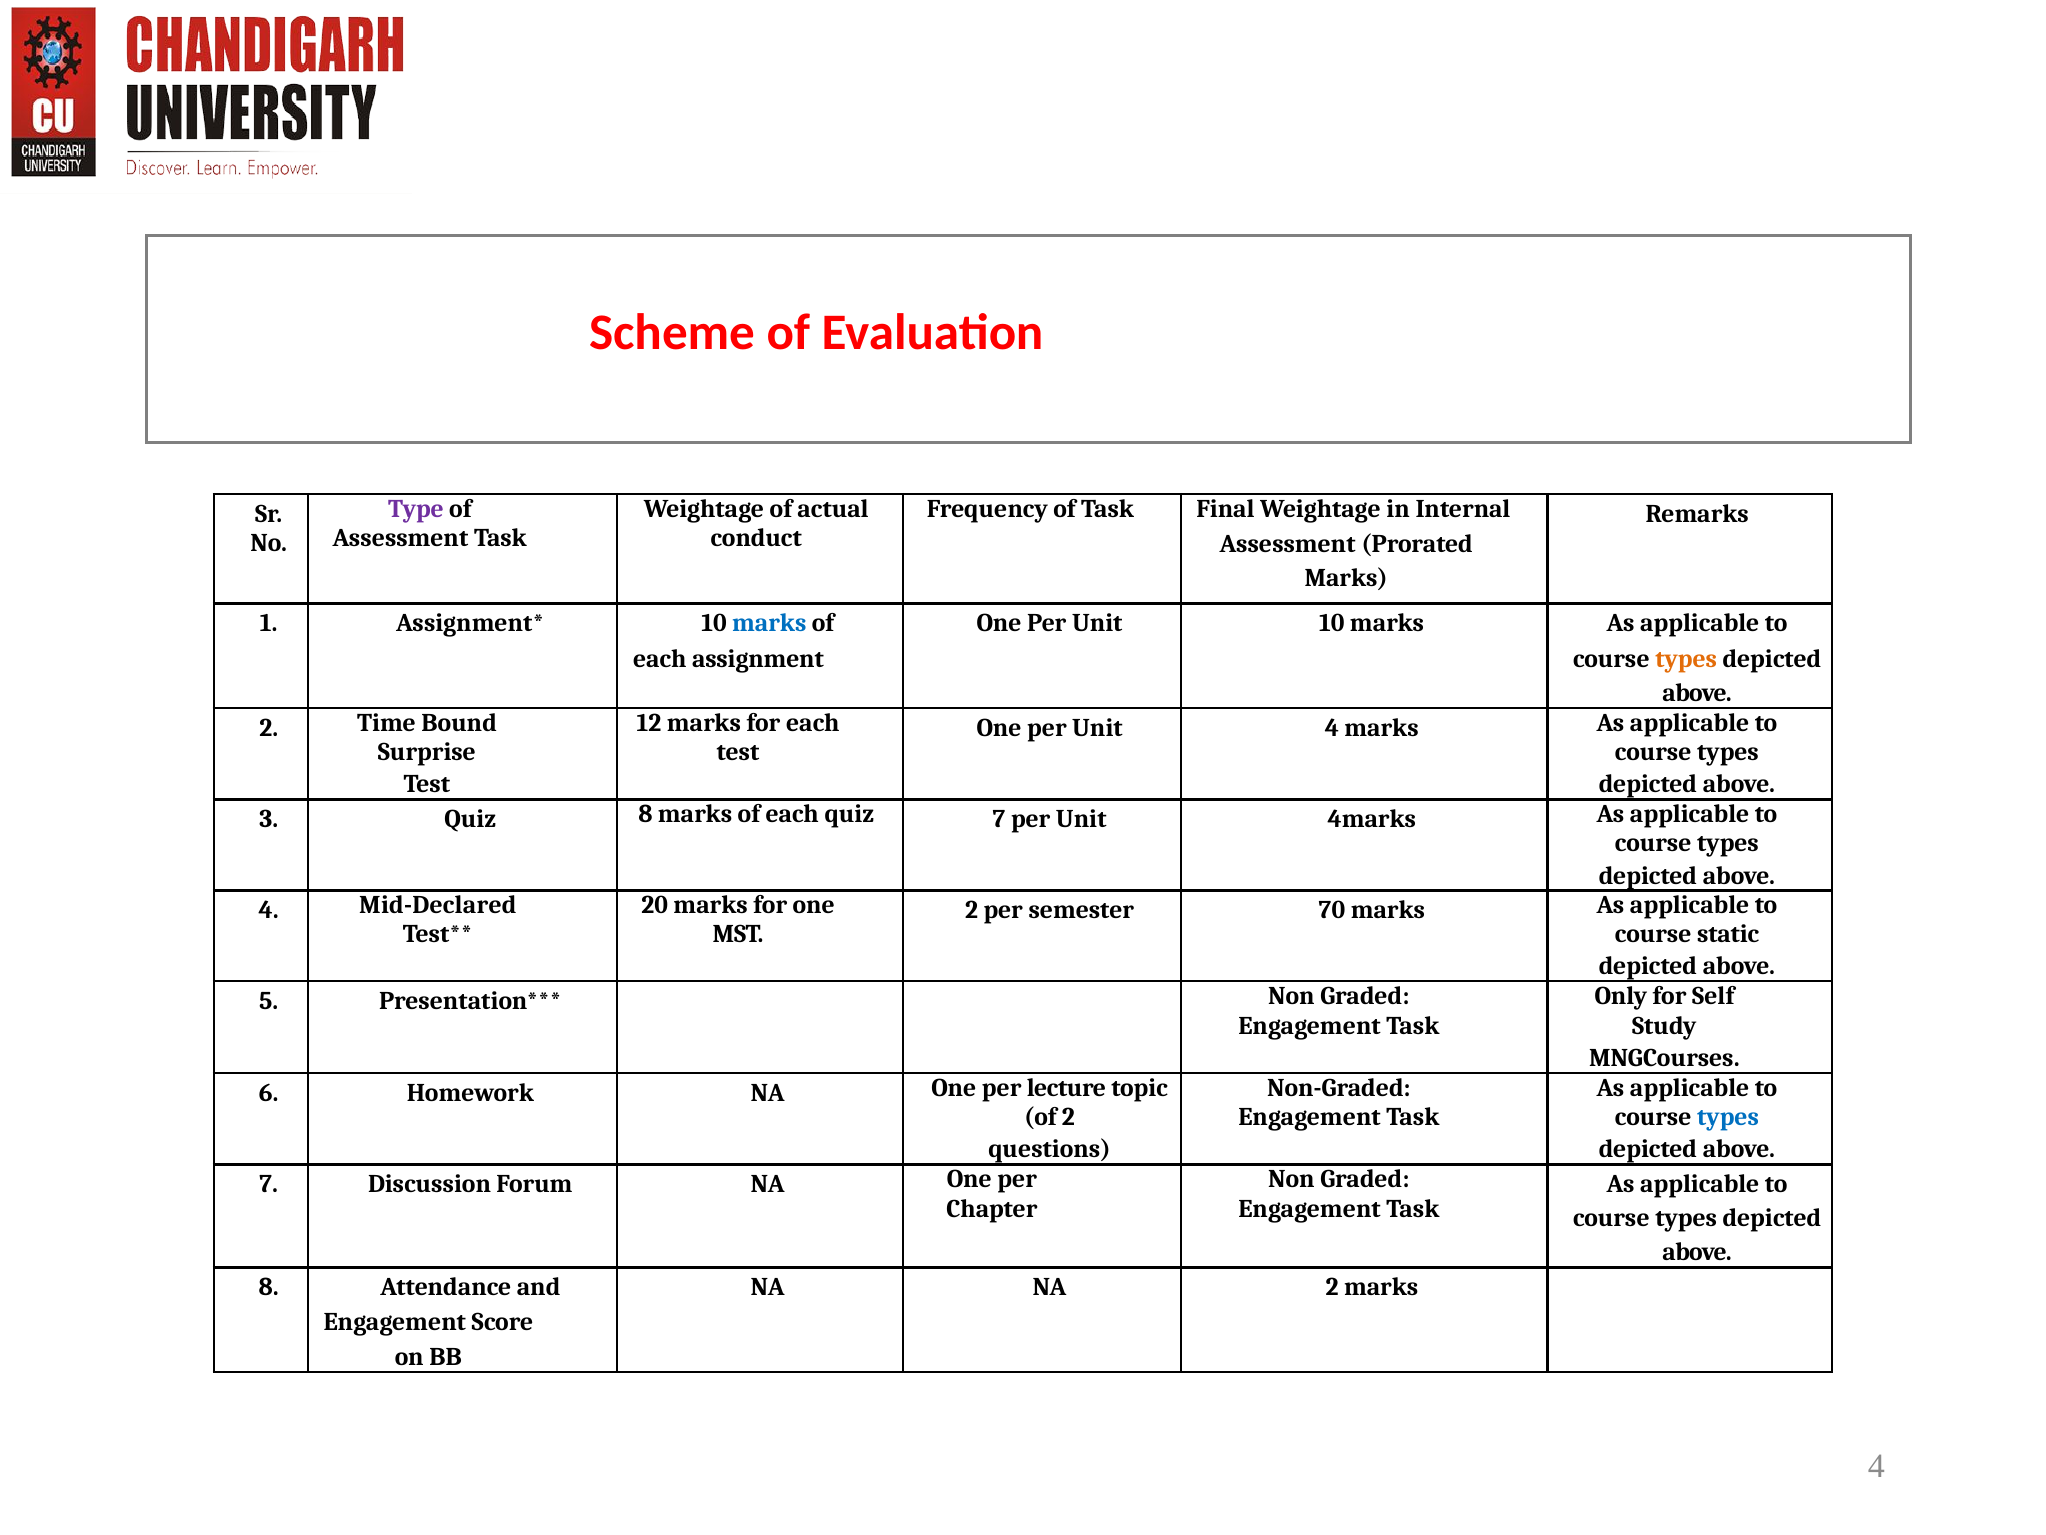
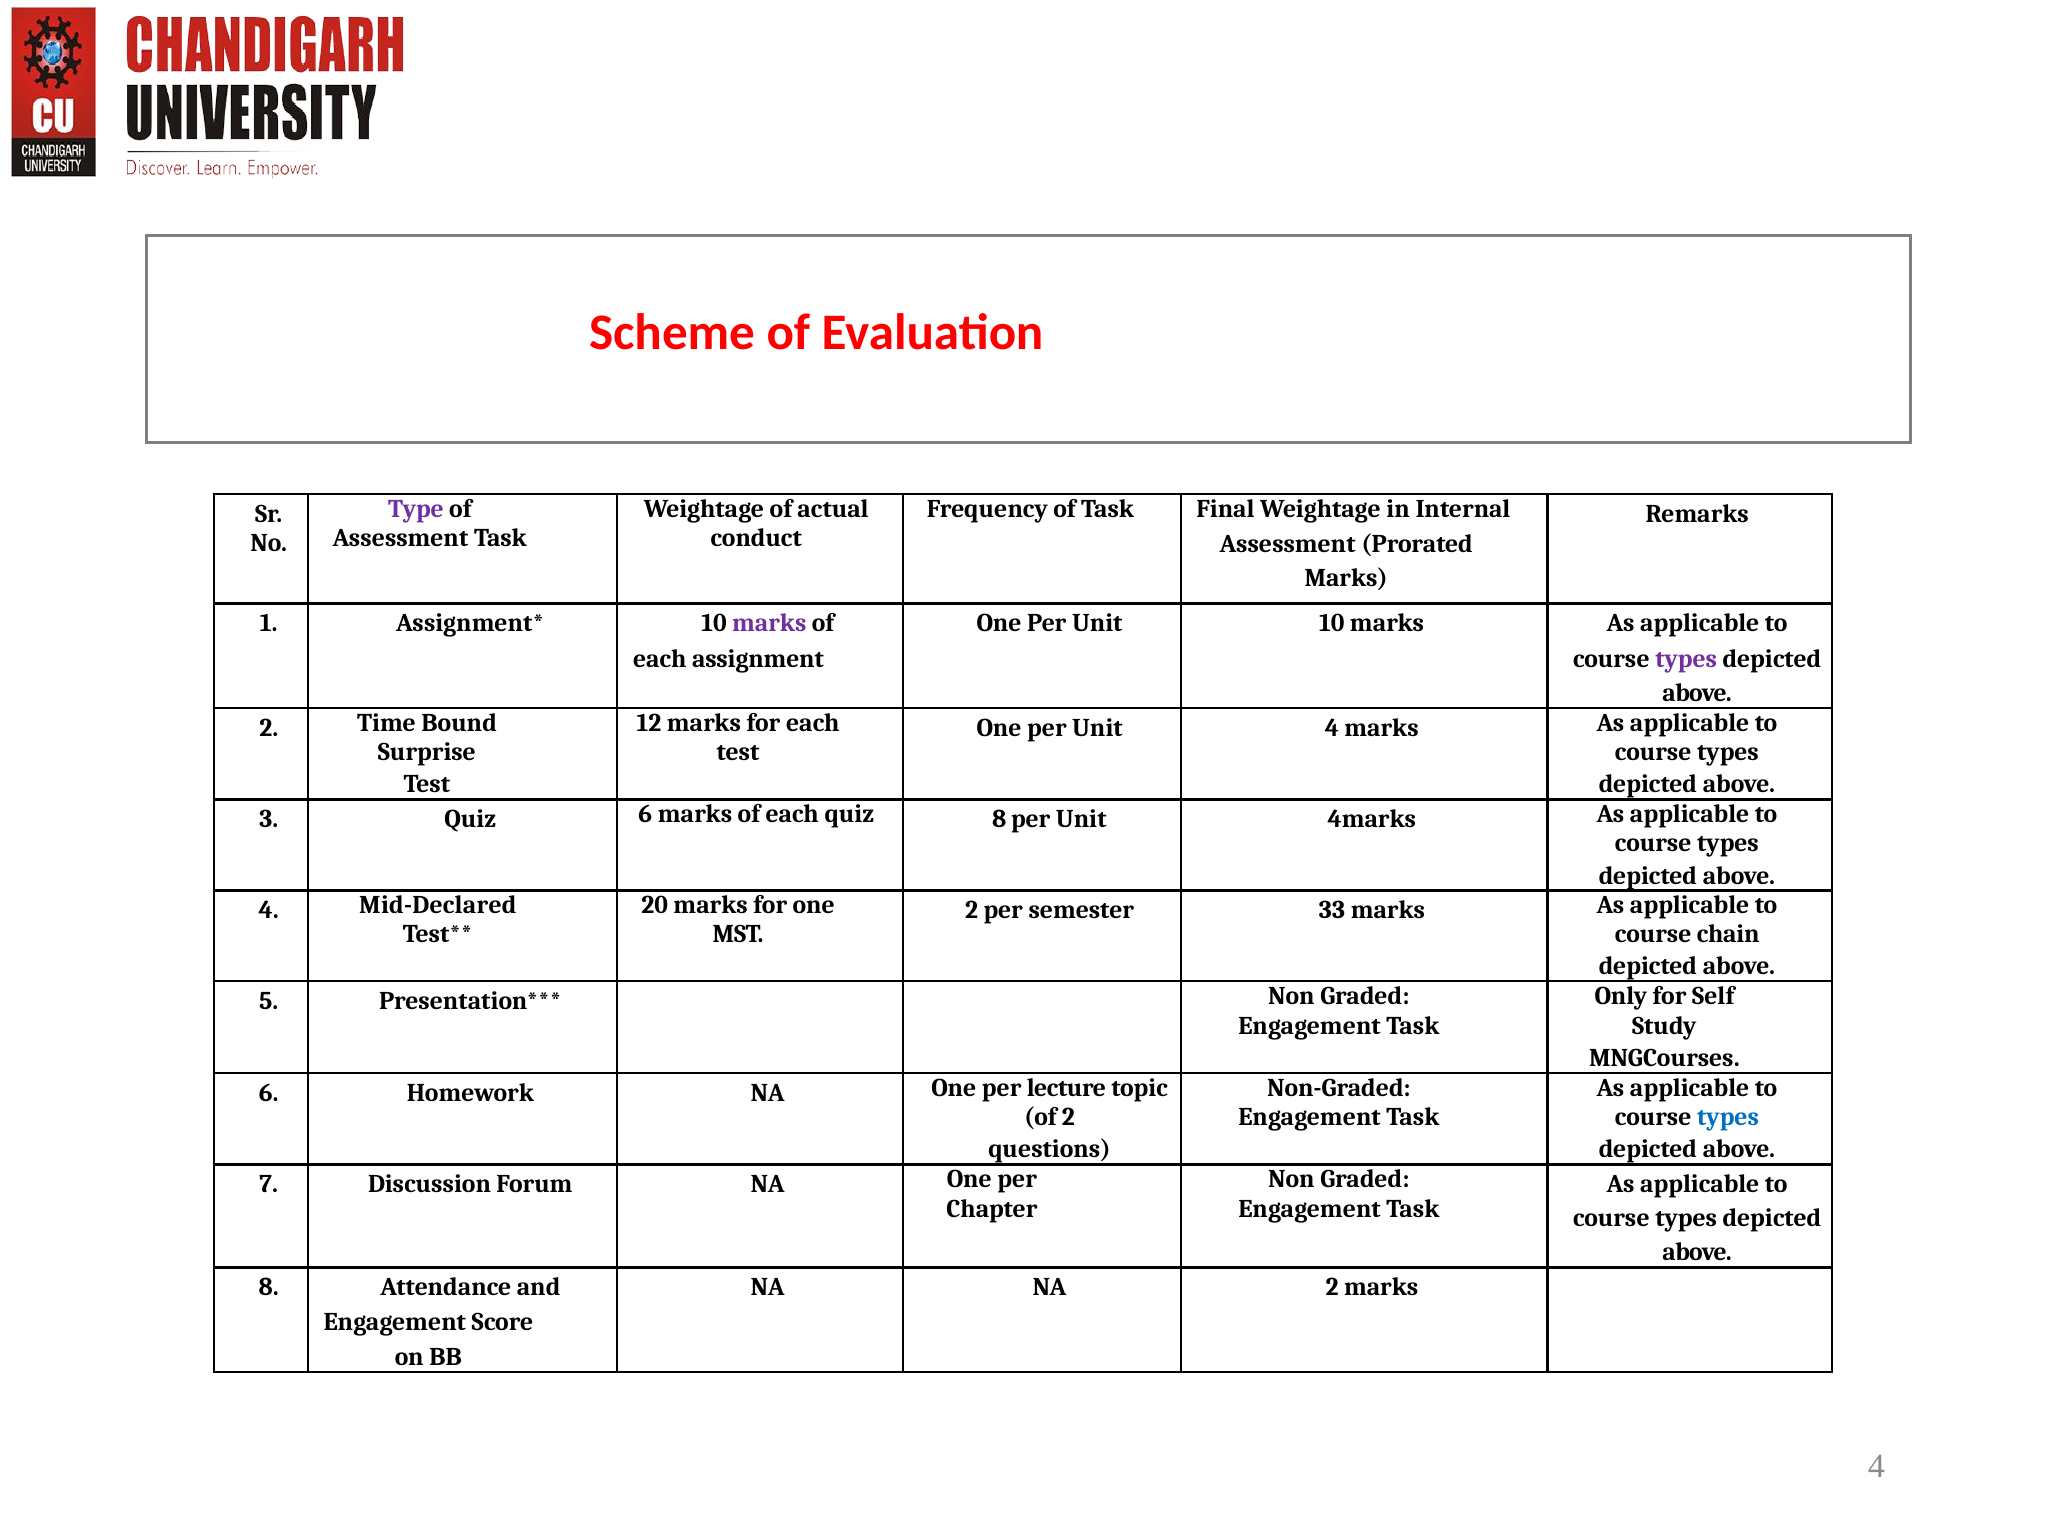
marks at (769, 623) colour: blue -> purple
types at (1686, 658) colour: orange -> purple
Quiz 8: 8 -> 6
quiz 7: 7 -> 8
70: 70 -> 33
static: static -> chain
